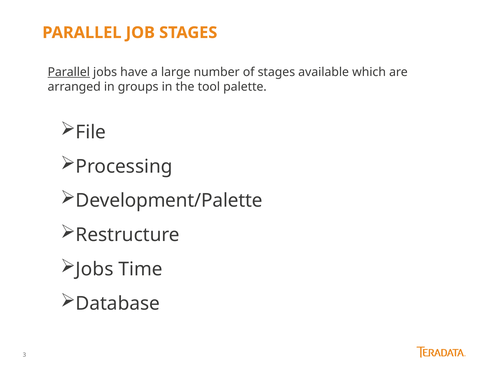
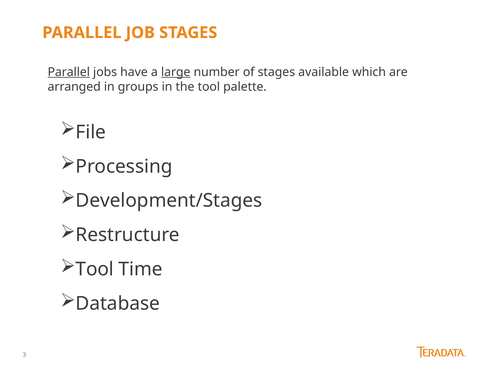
large underline: none -> present
Development/Palette: Development/Palette -> Development/Stages
Jobs at (95, 270): Jobs -> Tool
